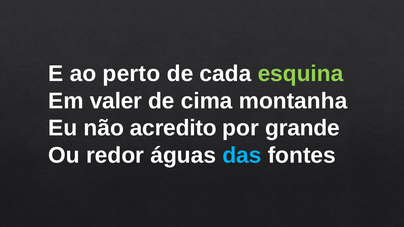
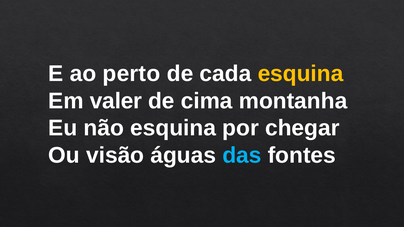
esquina at (301, 74) colour: light green -> yellow
não acredito: acredito -> esquina
grande: grande -> chegar
redor: redor -> visão
